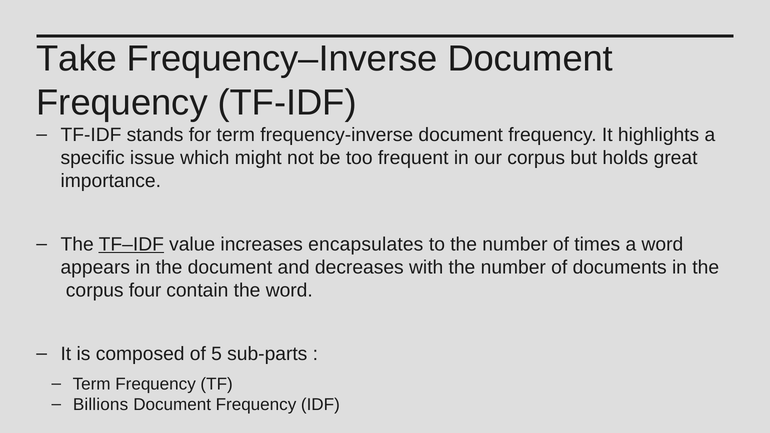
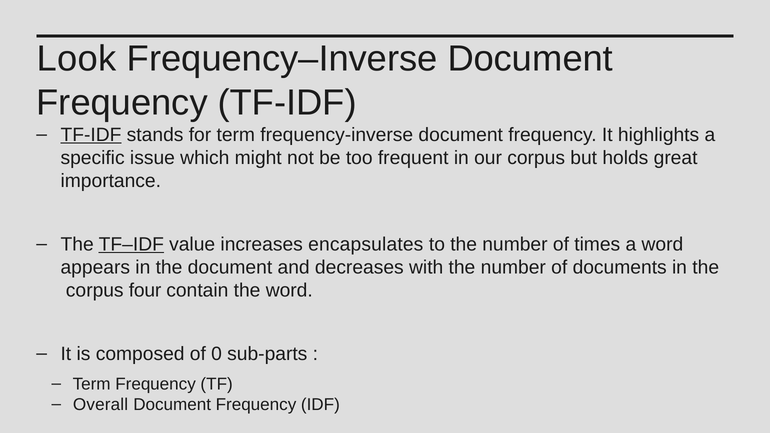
Take: Take -> Look
TF-IDF at (91, 135) underline: none -> present
5: 5 -> 0
Billions: Billions -> Overall
